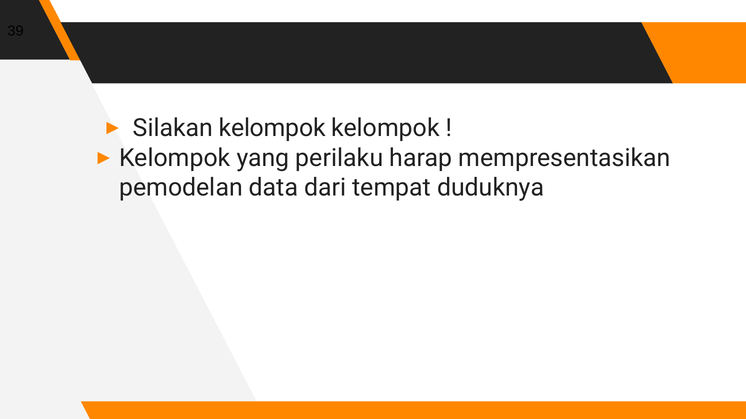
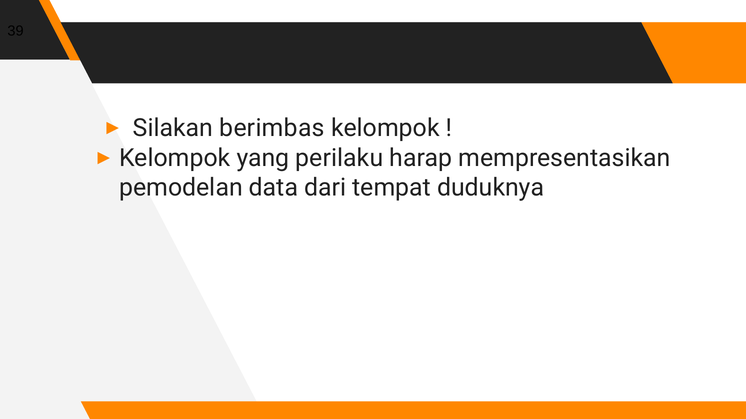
Silakan kelompok: kelompok -> berimbas
